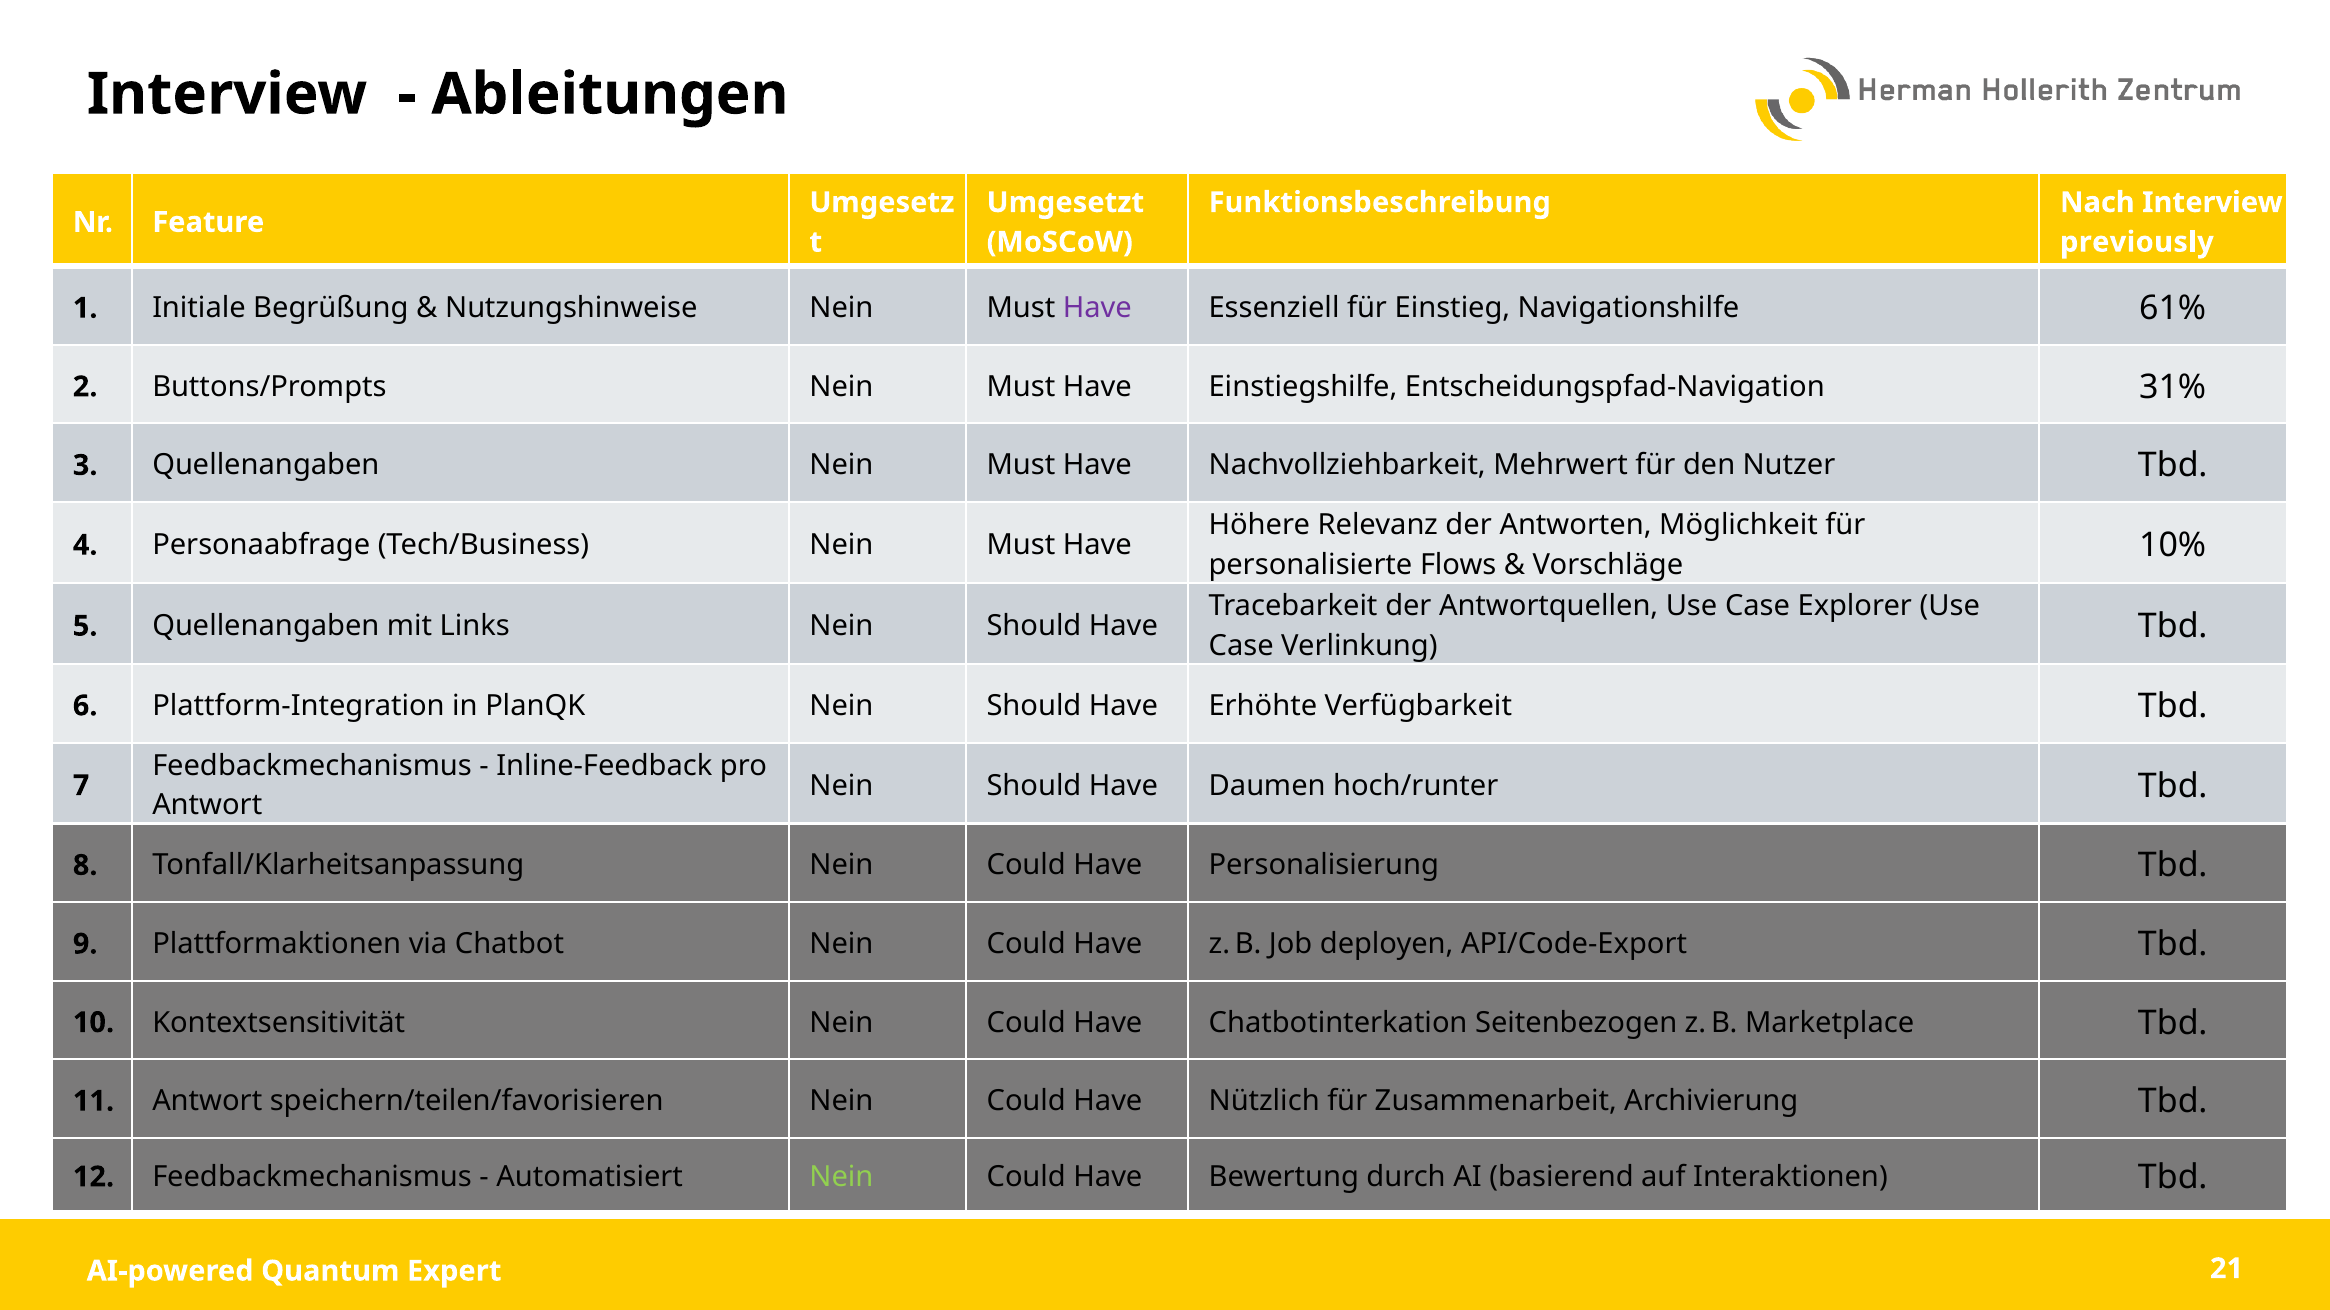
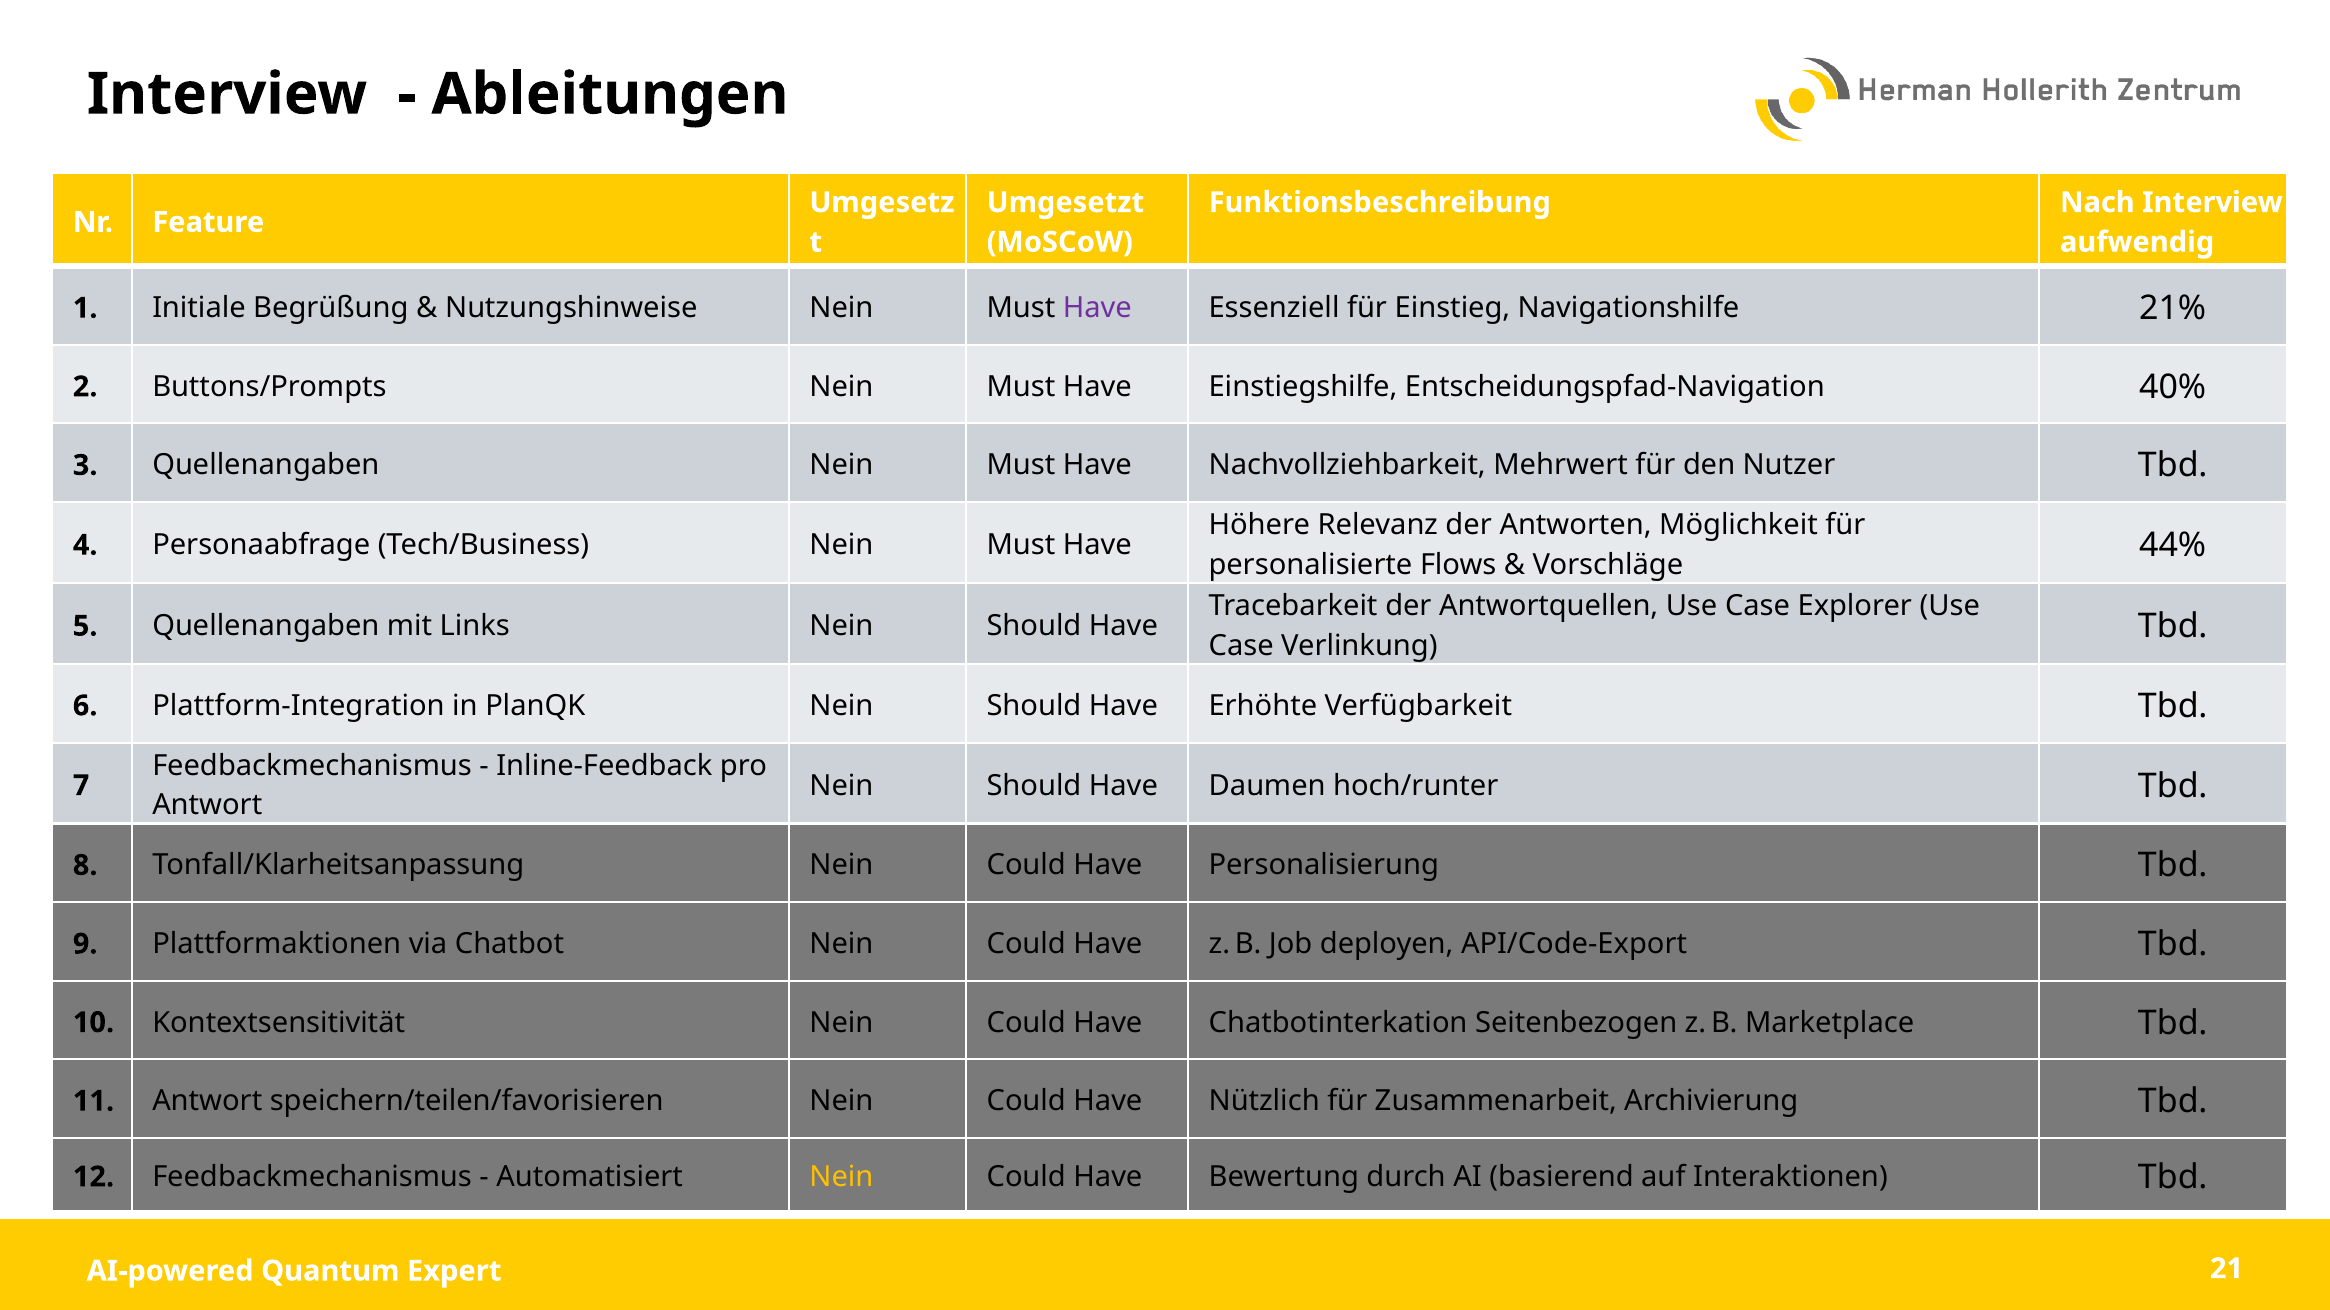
previously: previously -> aufwendig
61%: 61% -> 21%
31%: 31% -> 40%
10%: 10% -> 44%
Nein at (841, 1177) colour: light green -> yellow
